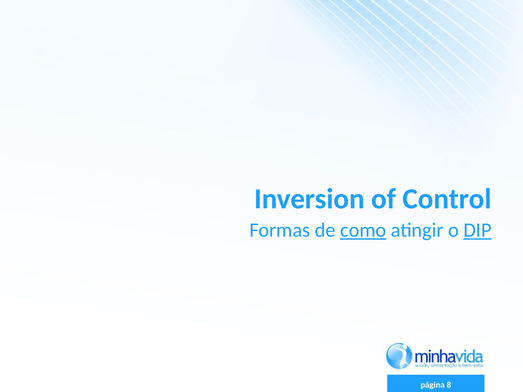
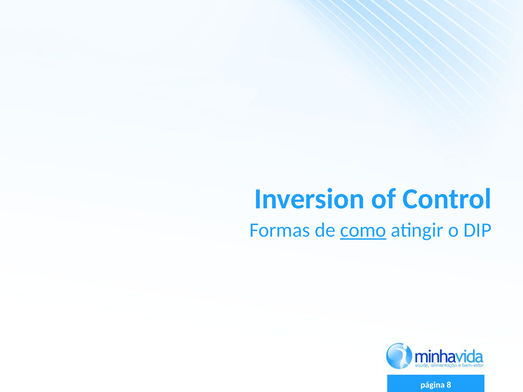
DIP underline: present -> none
